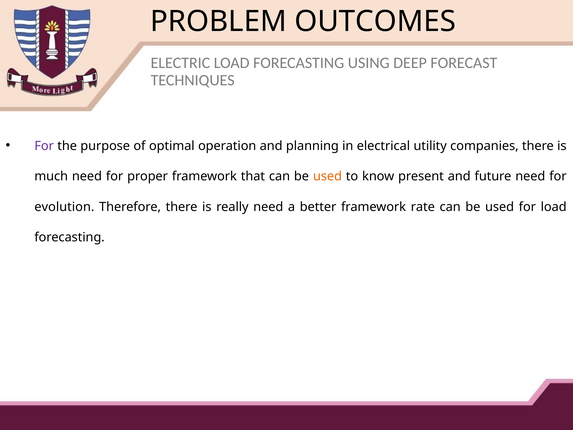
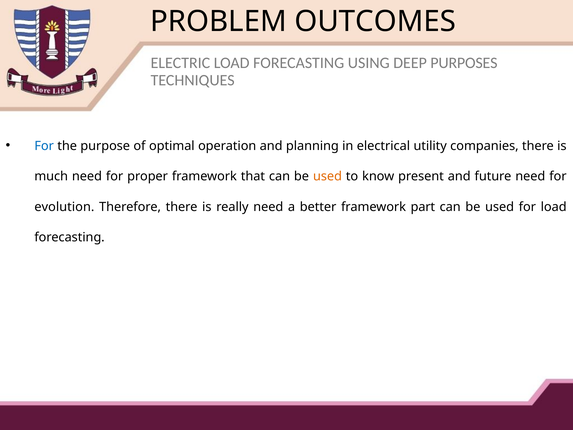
FORECAST: FORECAST -> PURPOSES
For at (44, 146) colour: purple -> blue
rate: rate -> part
